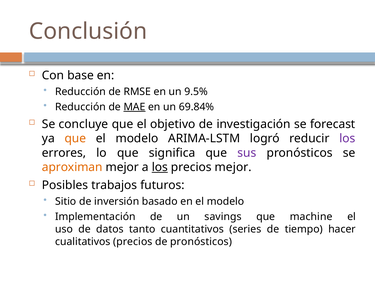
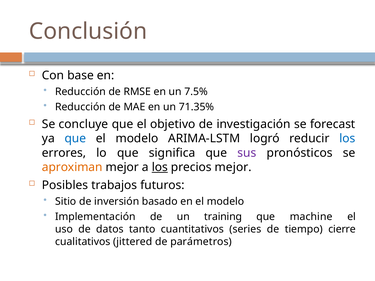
9.5%: 9.5% -> 7.5%
MAE underline: present -> none
69.84%: 69.84% -> 71.35%
que at (75, 139) colour: orange -> blue
los at (347, 139) colour: purple -> blue
savings: savings -> training
hacer: hacer -> cierre
cualitativos precios: precios -> jittered
de pronósticos: pronósticos -> parámetros
